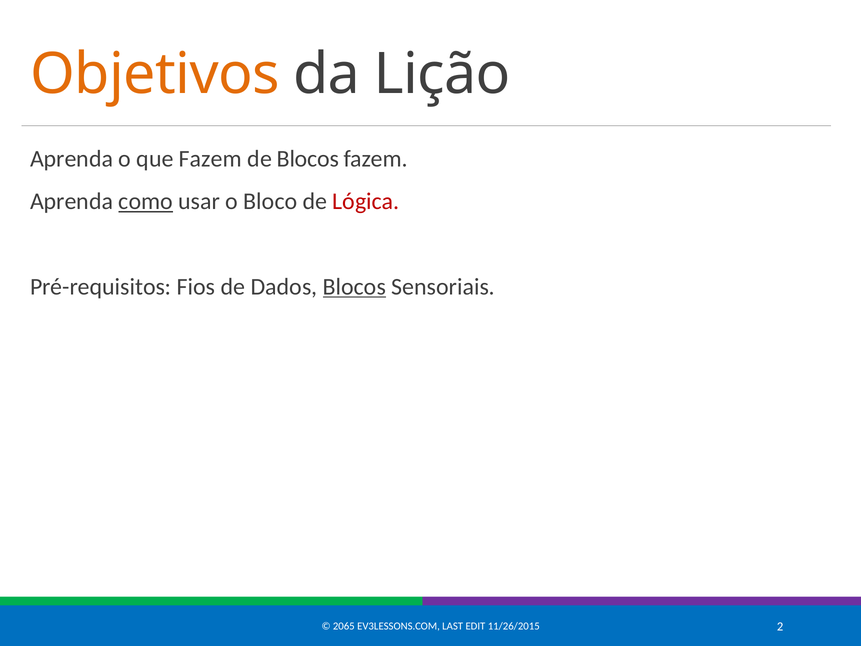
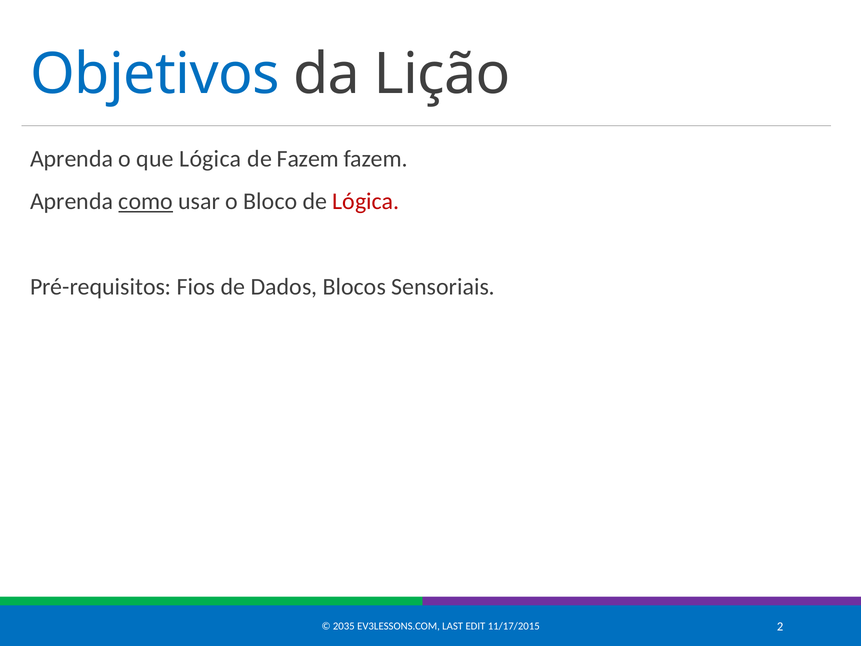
Objetivos colour: orange -> blue
que Fazem: Fazem -> Lógica
de Blocos: Blocos -> Fazem
Blocos at (354, 287) underline: present -> none
2065: 2065 -> 2035
11/26/2015: 11/26/2015 -> 11/17/2015
